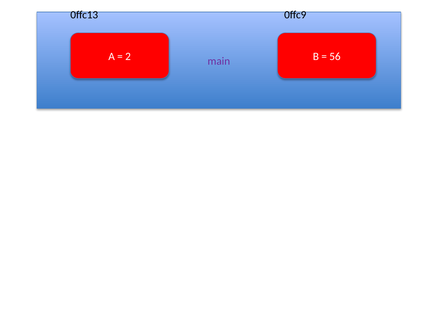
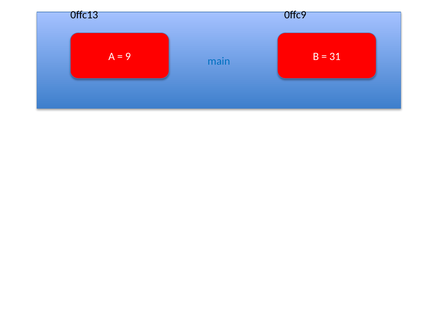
2: 2 -> 9
56: 56 -> 31
main colour: purple -> blue
